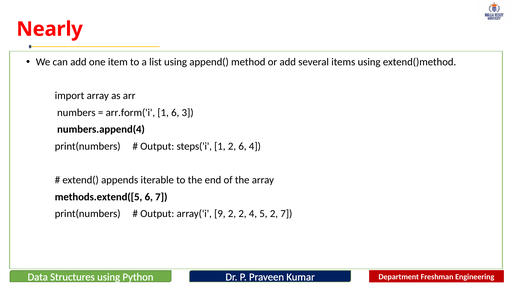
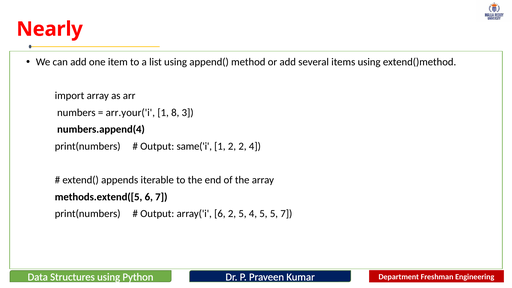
arr.form('i: arr.form('i -> arr.your('i
1 6: 6 -> 8
steps('i: steps('i -> same('i
2 6: 6 -> 2
array('i 9: 9 -> 6
2 2: 2 -> 5
5 2: 2 -> 5
